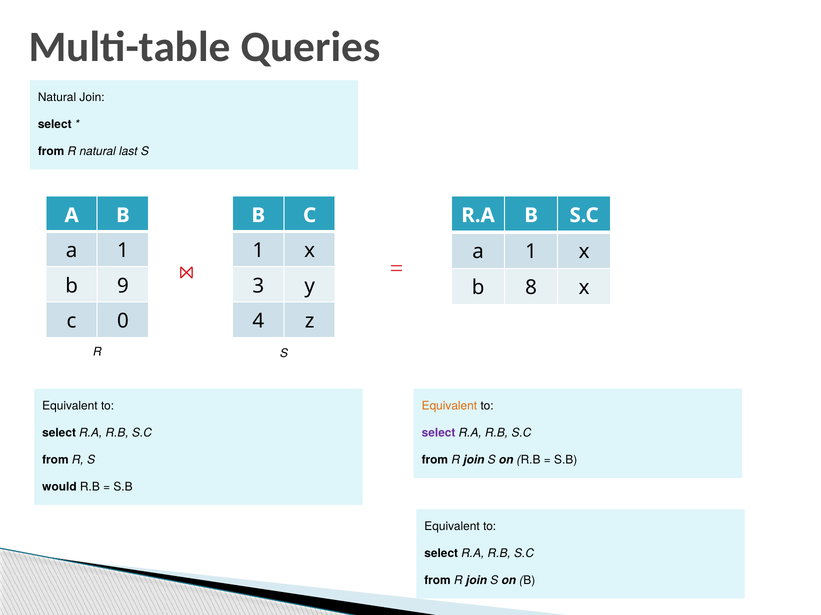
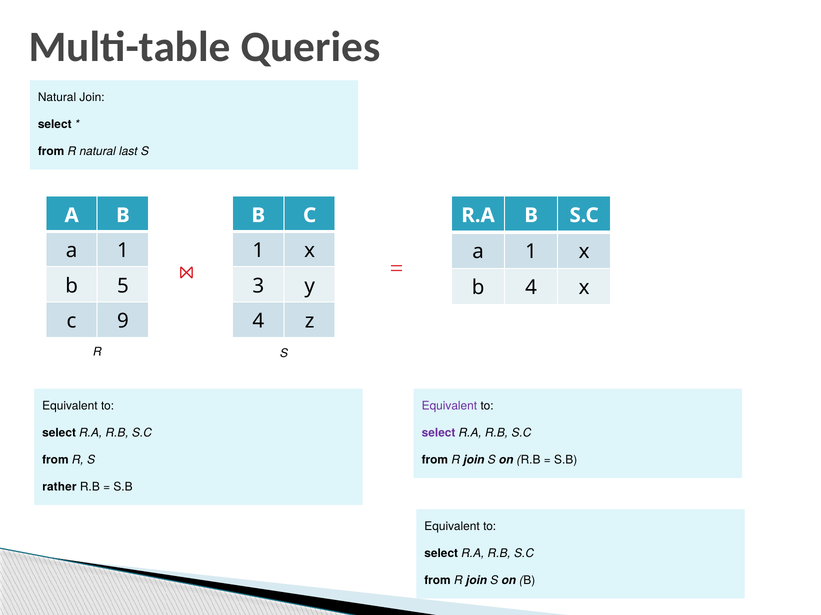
9: 9 -> 5
b 8: 8 -> 4
0: 0 -> 9
Equivalent at (449, 406) colour: orange -> purple
would: would -> rather
